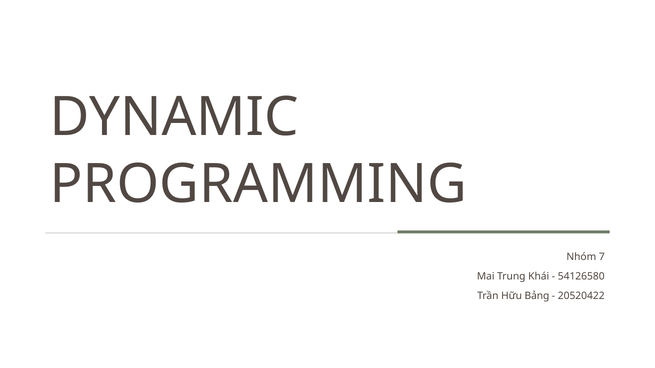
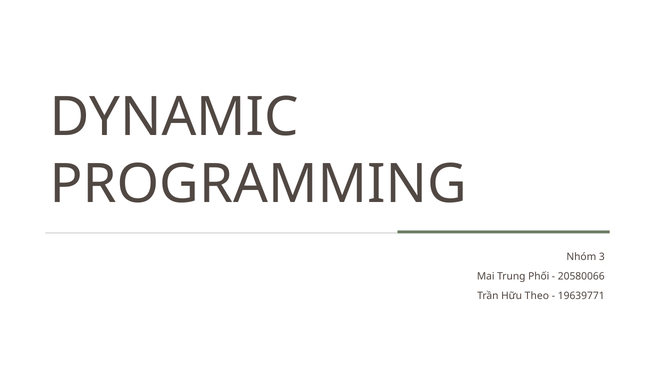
7: 7 -> 3
Khái: Khái -> Phối
54126580: 54126580 -> 20580066
Bảng: Bảng -> Theo
20520422: 20520422 -> 19639771
